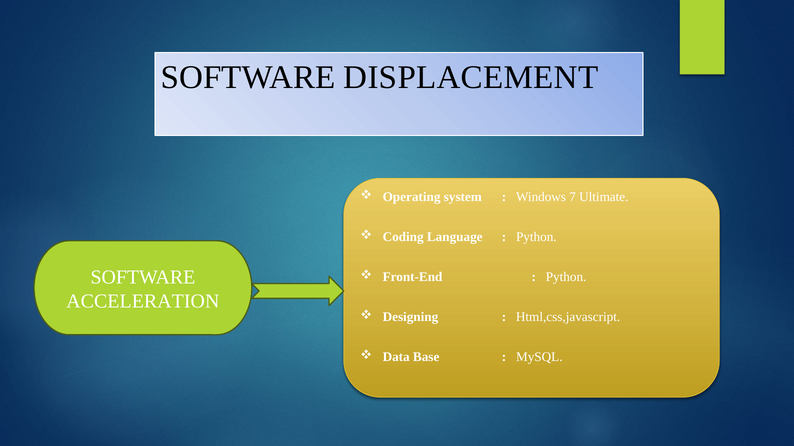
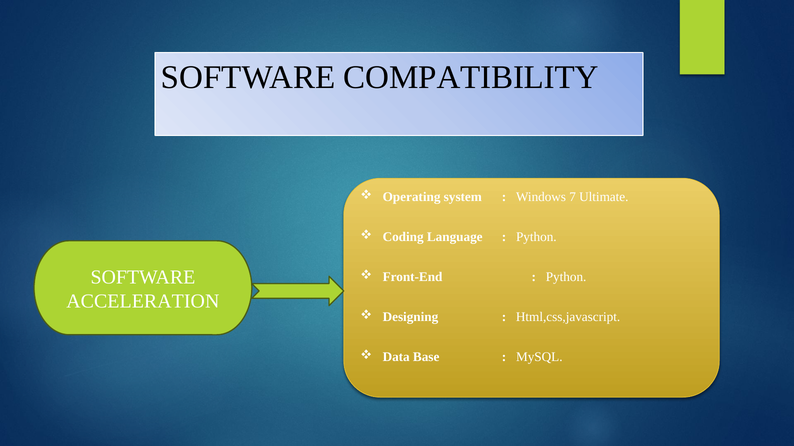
DISPLACEMENT: DISPLACEMENT -> COMPATIBILITY
